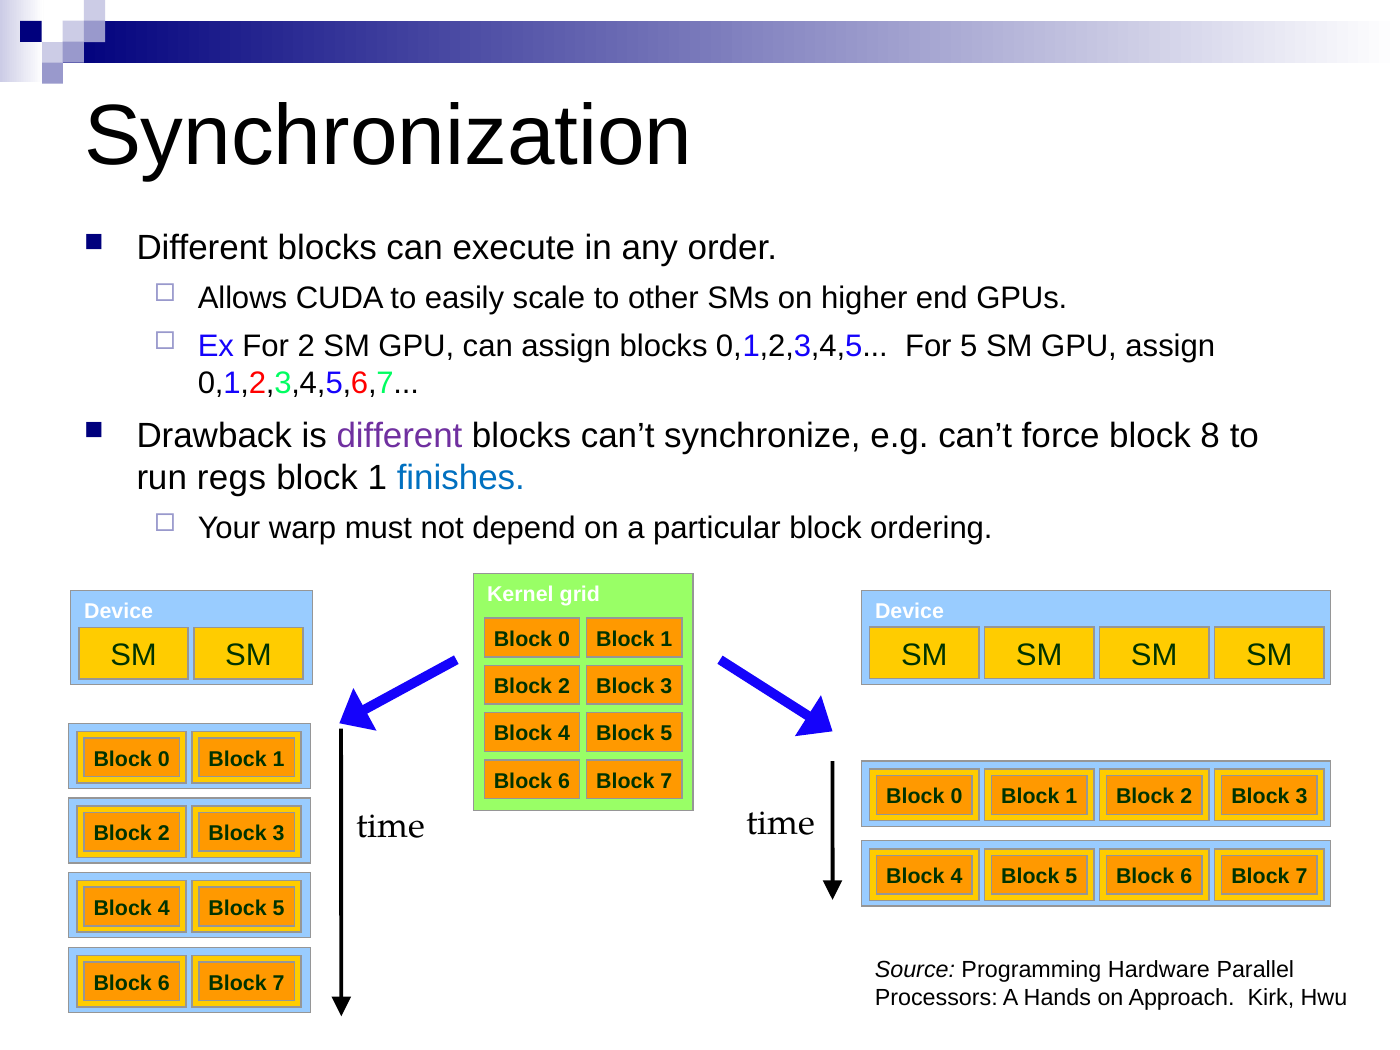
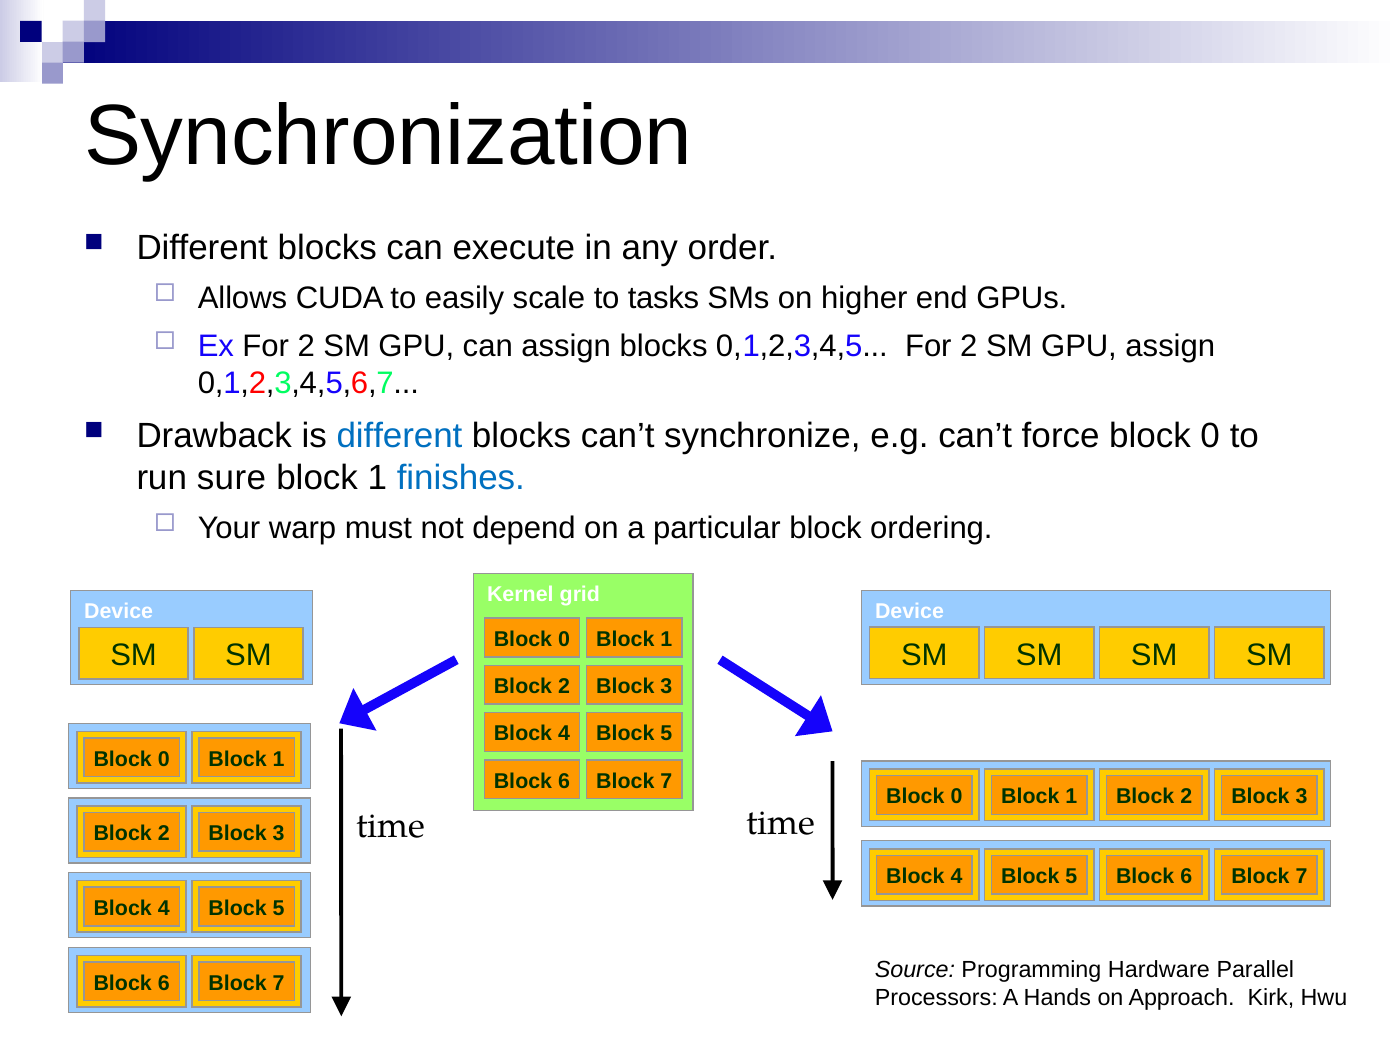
other: other -> tasks
0,1,2,3,4,5 For 5: 5 -> 2
different at (399, 436) colour: purple -> blue
force block 8: 8 -> 0
regs: regs -> sure
